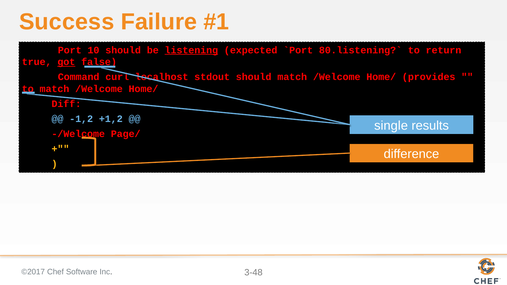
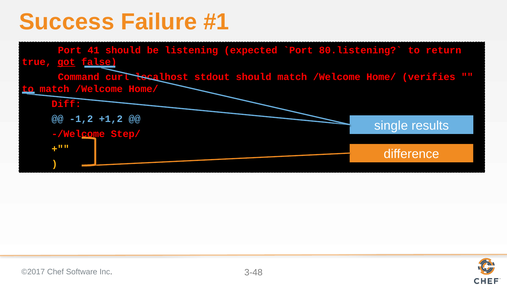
10: 10 -> 41
listening underline: present -> none
provides: provides -> verifies
Page/: Page/ -> Step/
